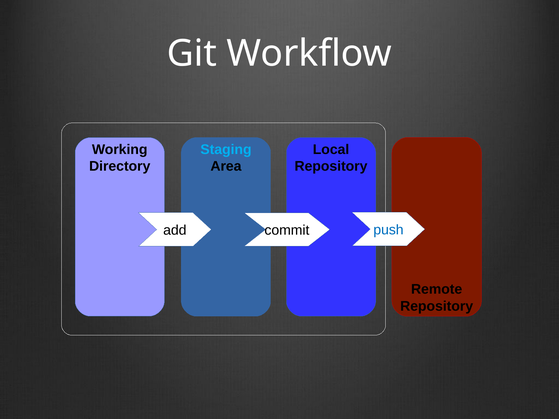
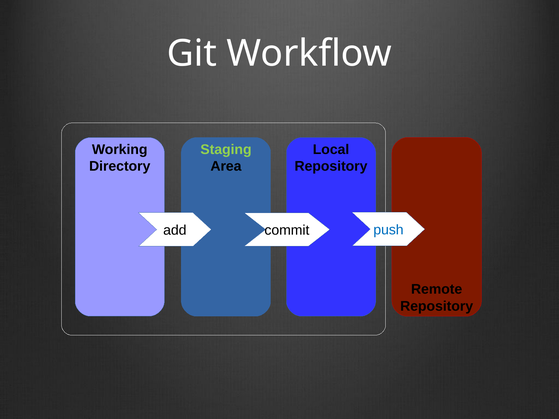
Staging colour: light blue -> light green
